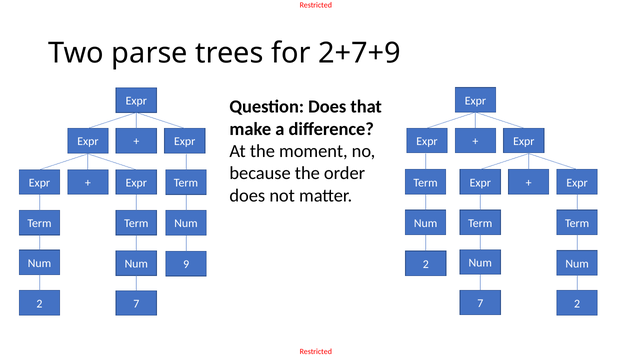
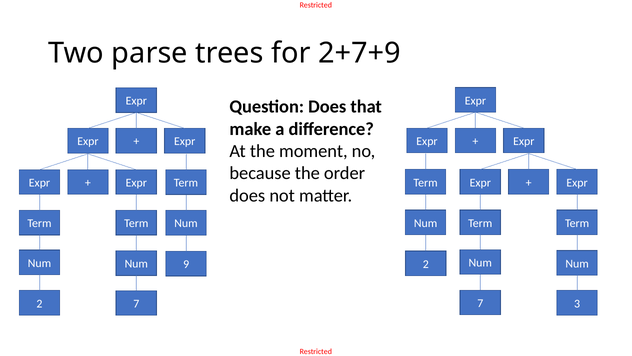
7 2: 2 -> 3
